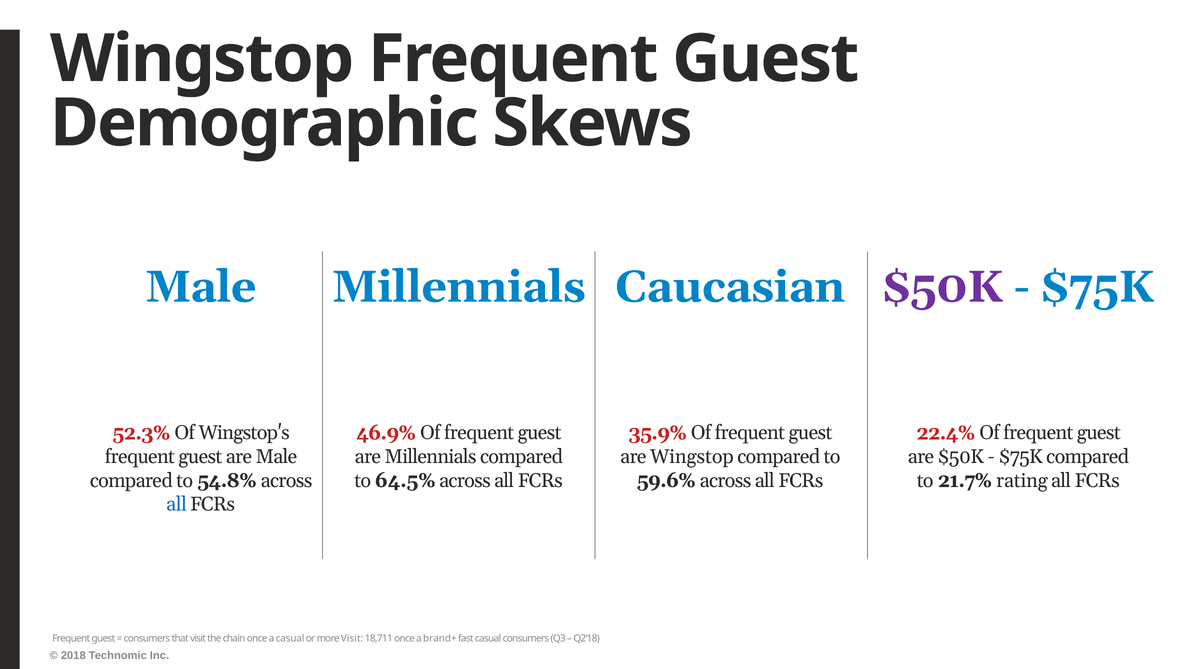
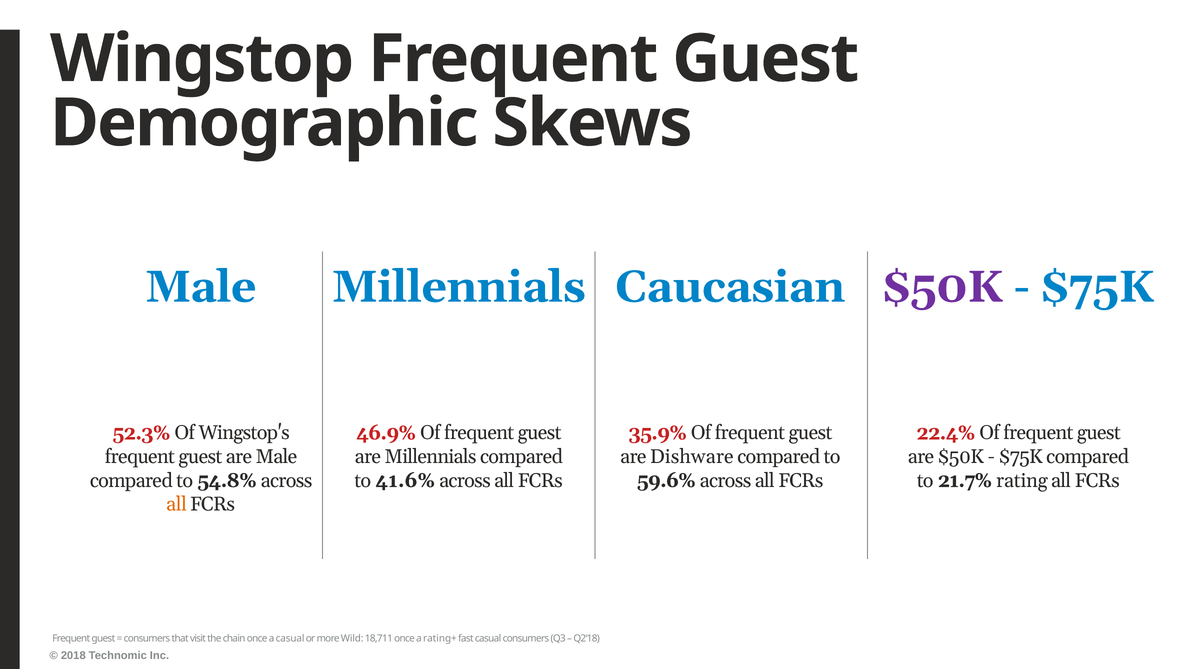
are Wingstop: Wingstop -> Dishware
64.5%: 64.5% -> 41.6%
all at (177, 505) colour: blue -> orange
more Visit: Visit -> Wild
brand+: brand+ -> rating+
